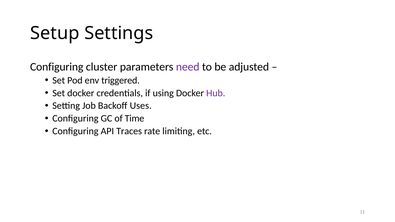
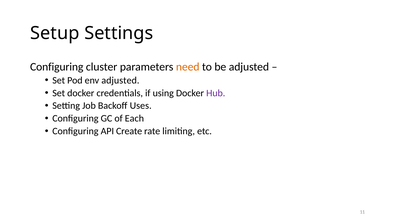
need colour: purple -> orange
env triggered: triggered -> adjusted
Time: Time -> Each
Traces: Traces -> Create
